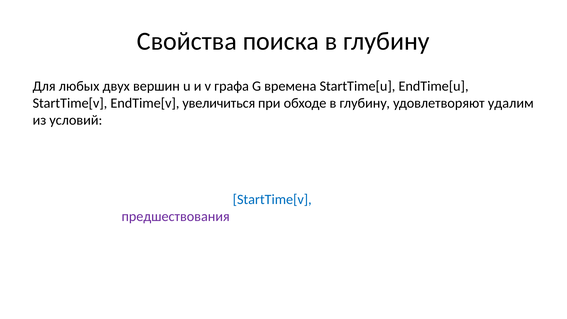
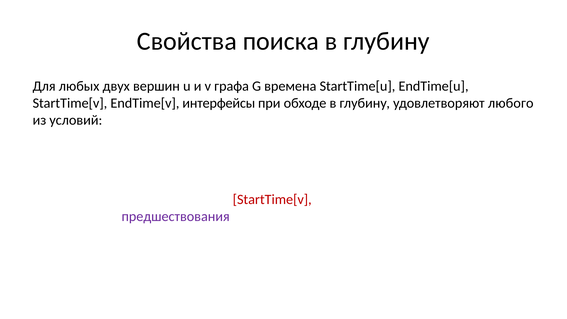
увеличиться: увеличиться -> интерфейсы
удалим: удалим -> любого
StartTime[v at (272, 199) colour: blue -> red
